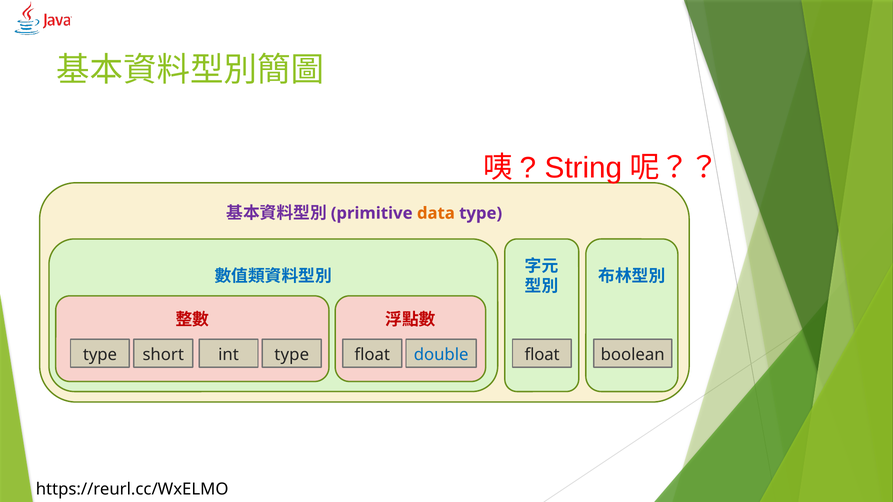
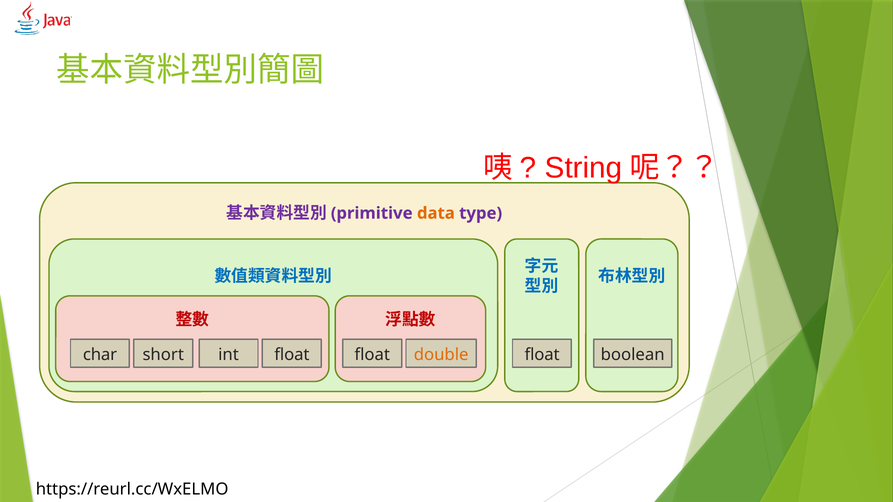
type at (100, 355): type -> char
int type: type -> float
double colour: blue -> orange
